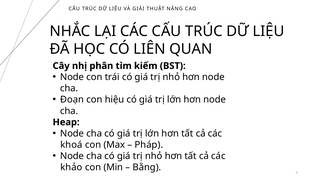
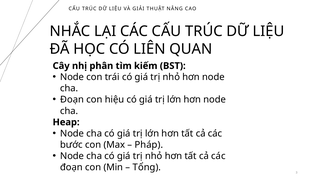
khoá: khoá -> bước
khảo at (71, 167): khảo -> đoạn
Bằng: Bằng -> Tổng
